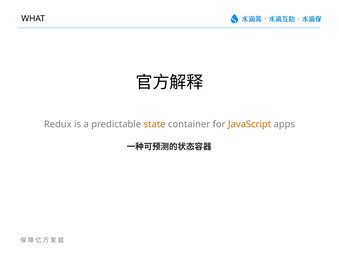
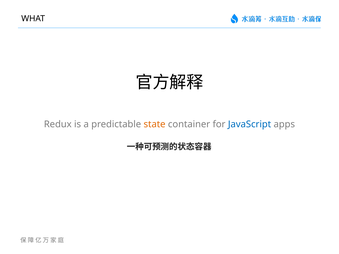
JavaScript colour: orange -> blue
